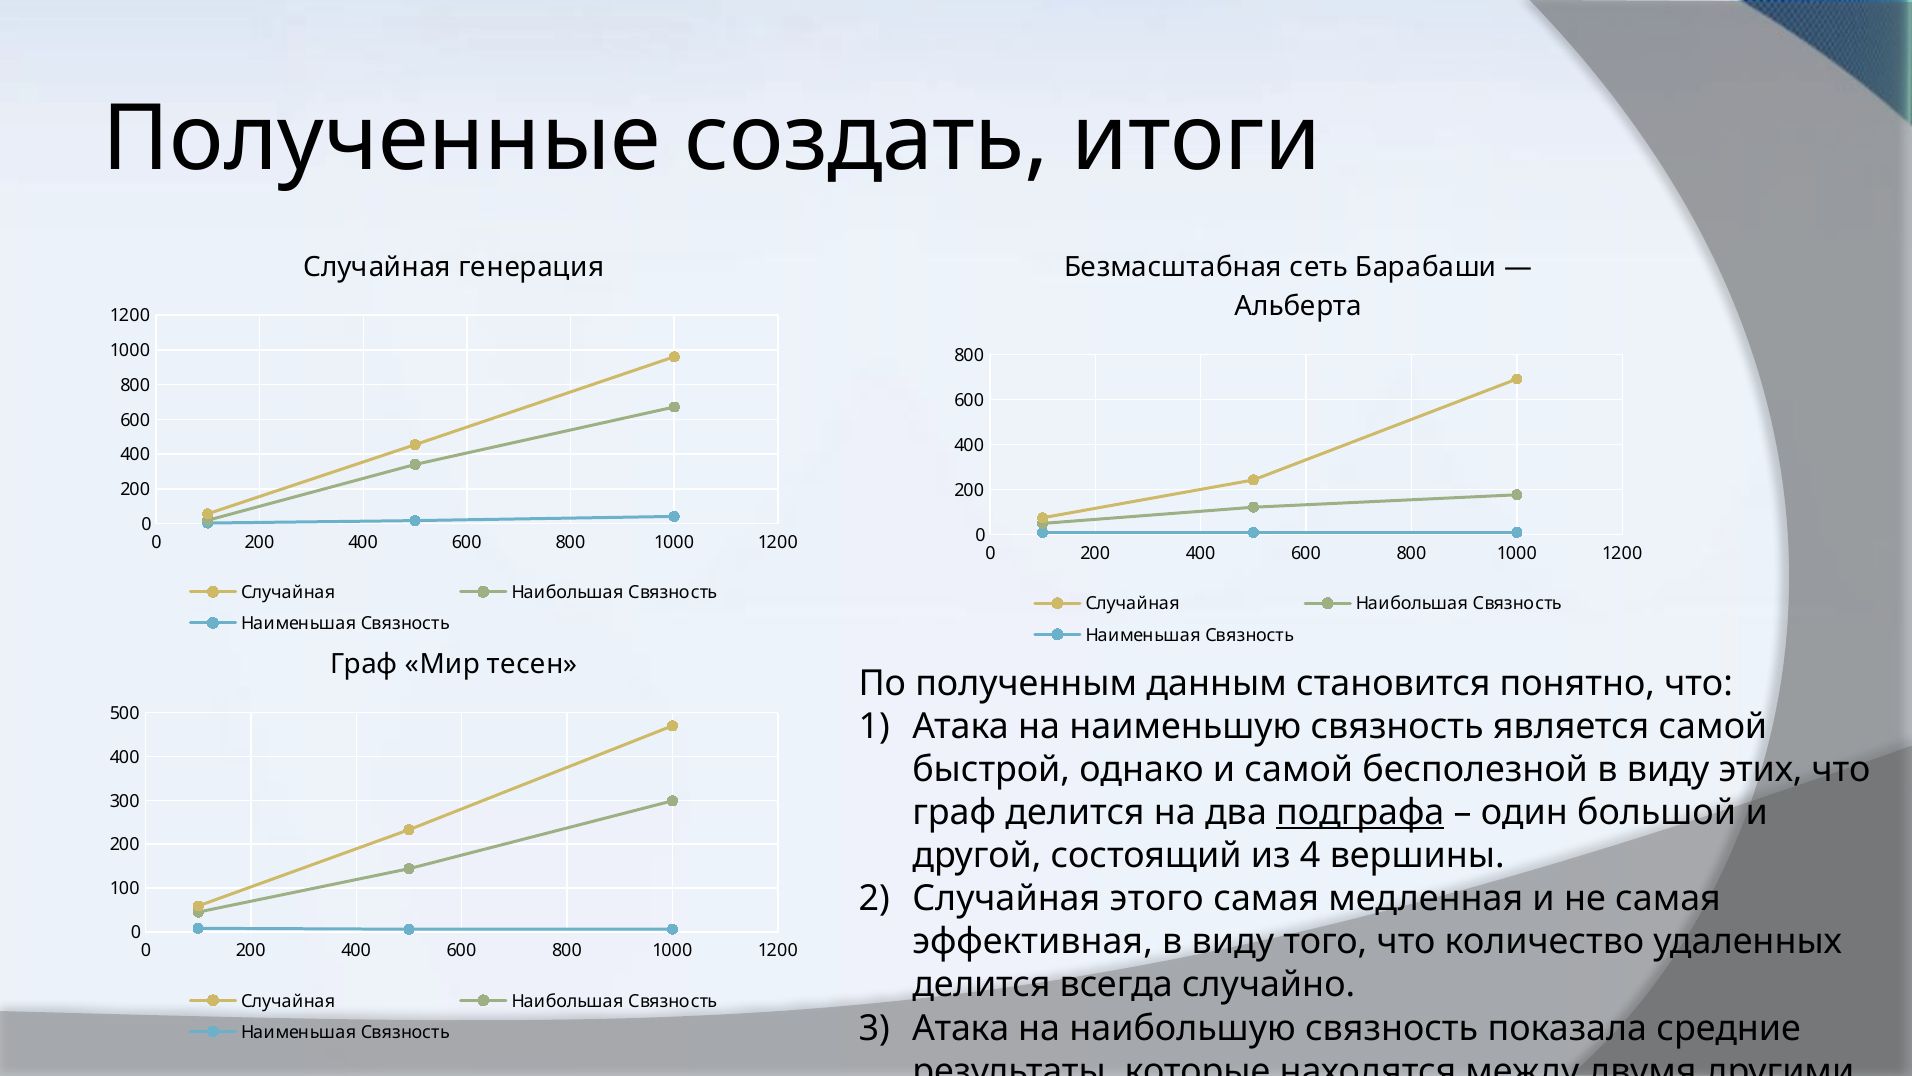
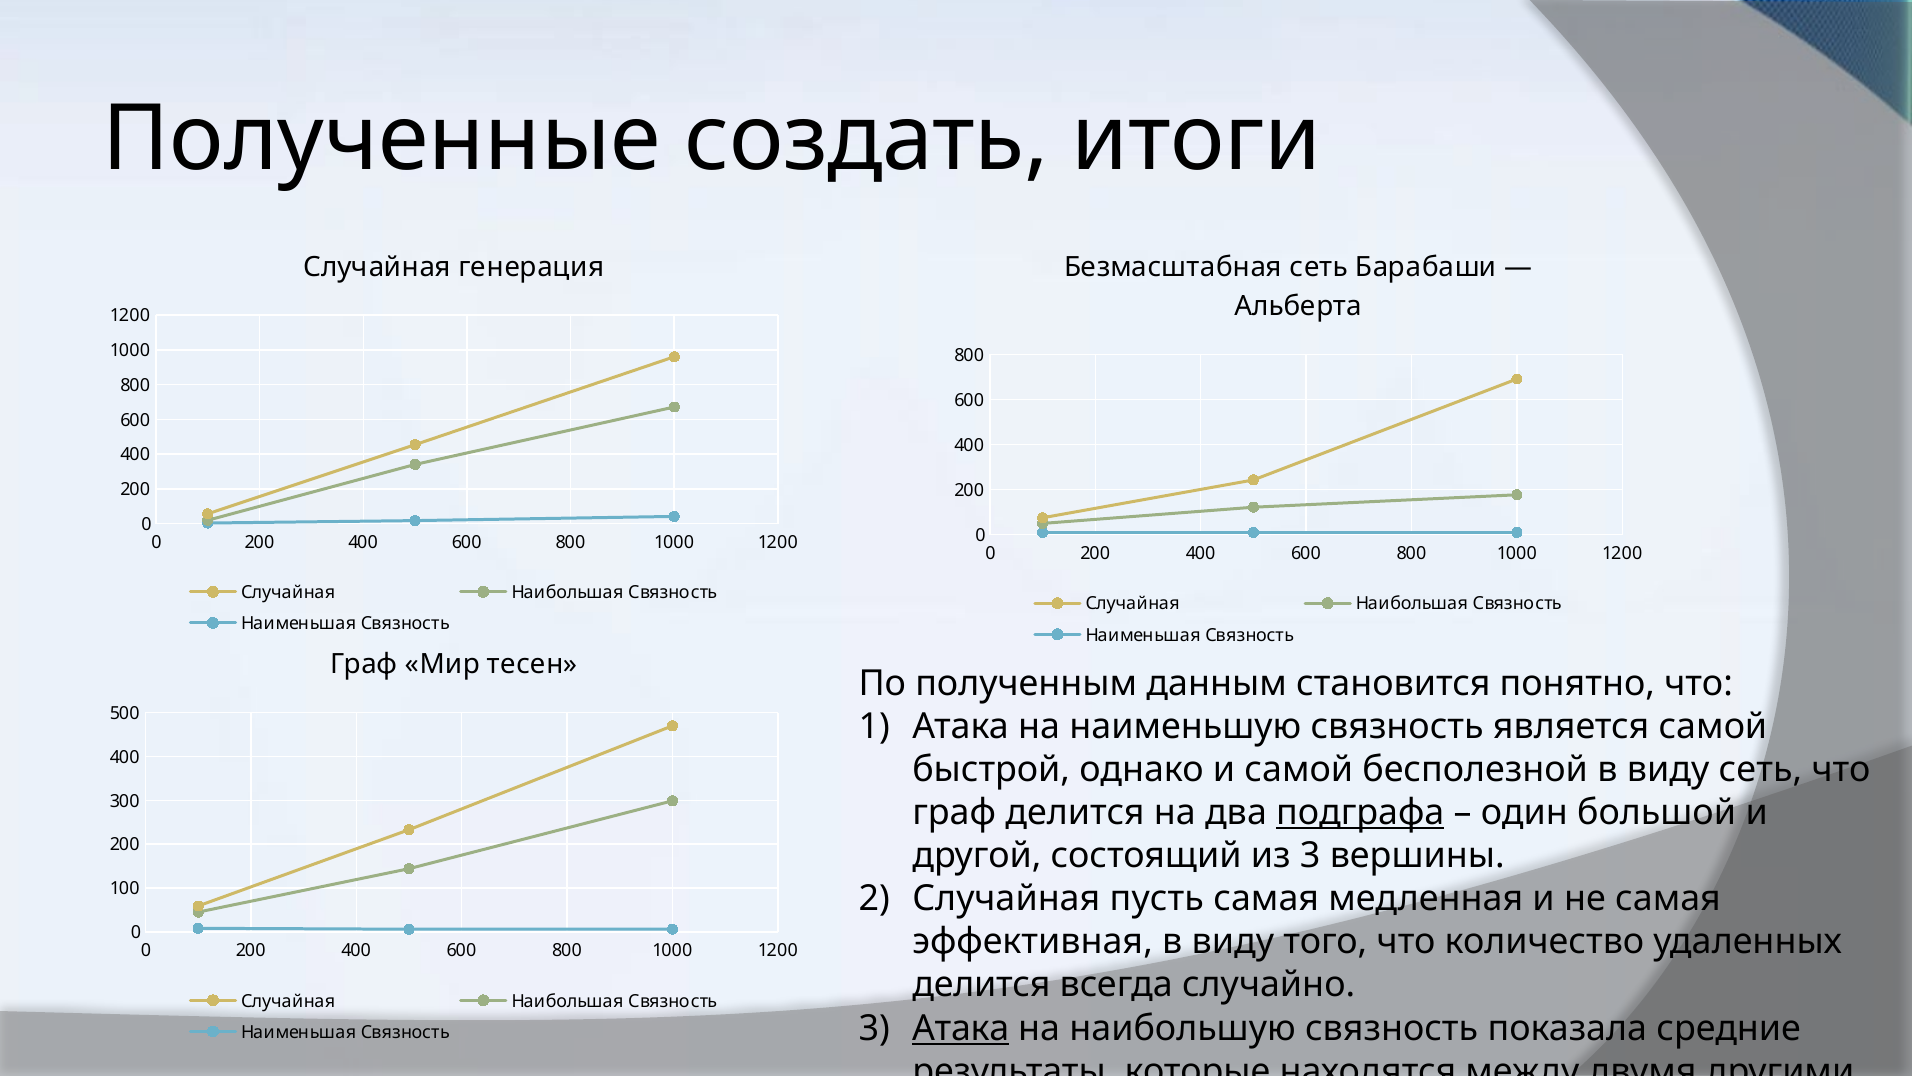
виду этих: этих -> сеть
из 4: 4 -> 3
этого: этого -> пусть
Атака at (961, 1028) underline: none -> present
